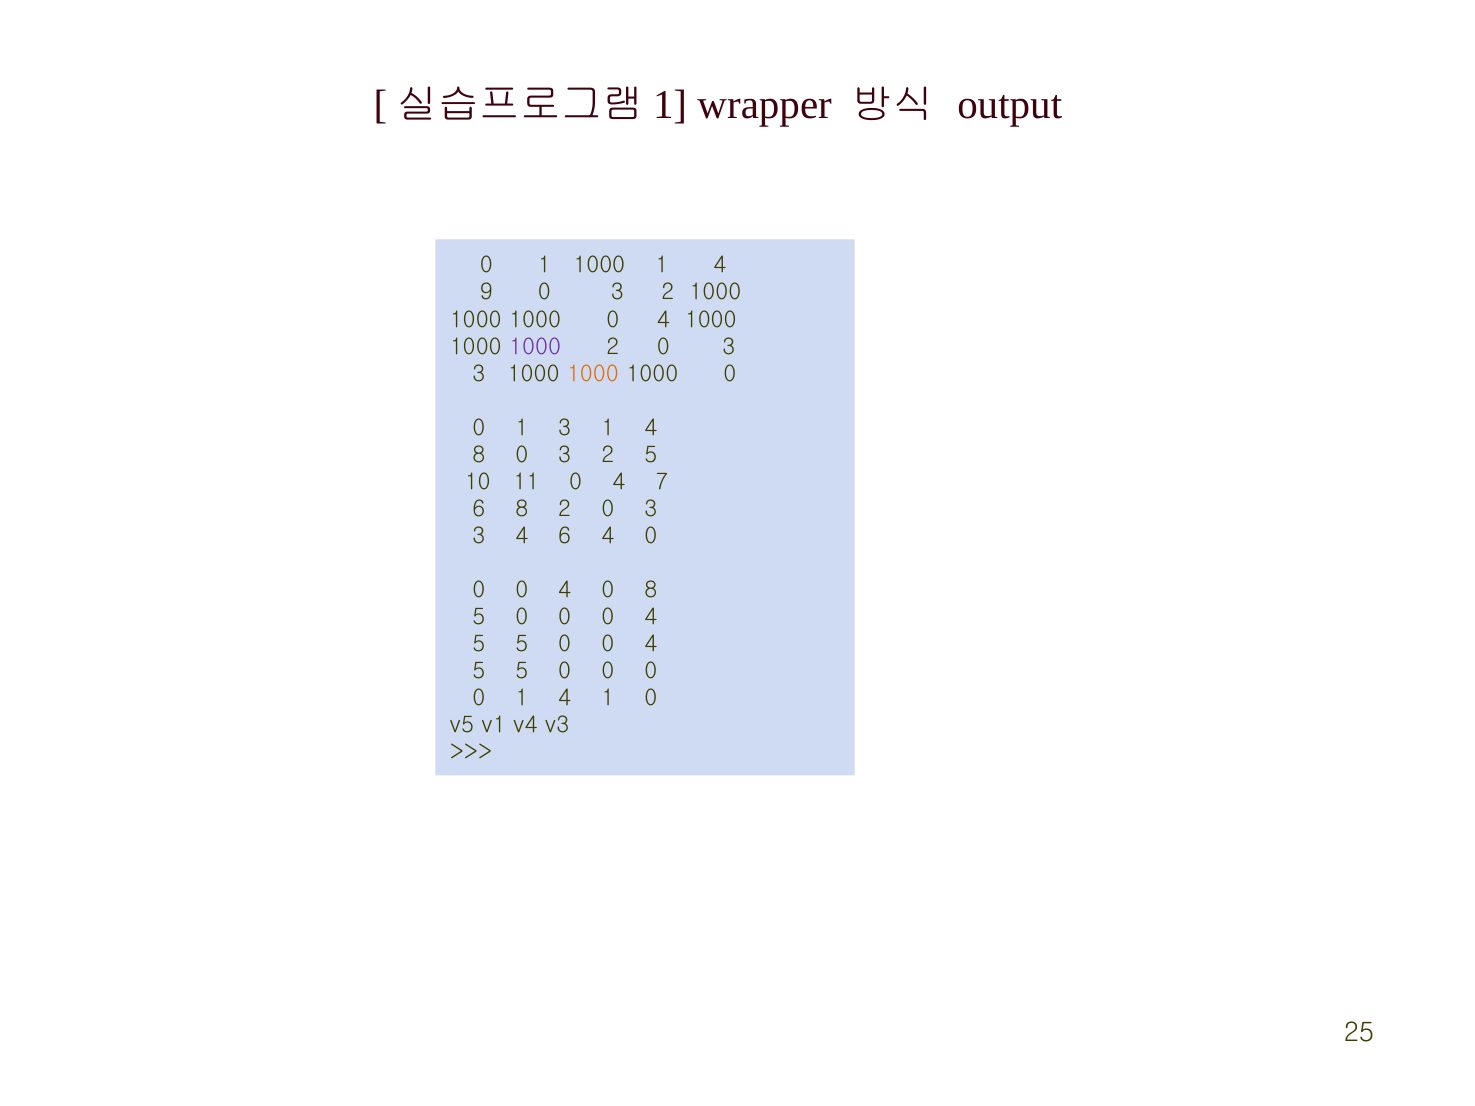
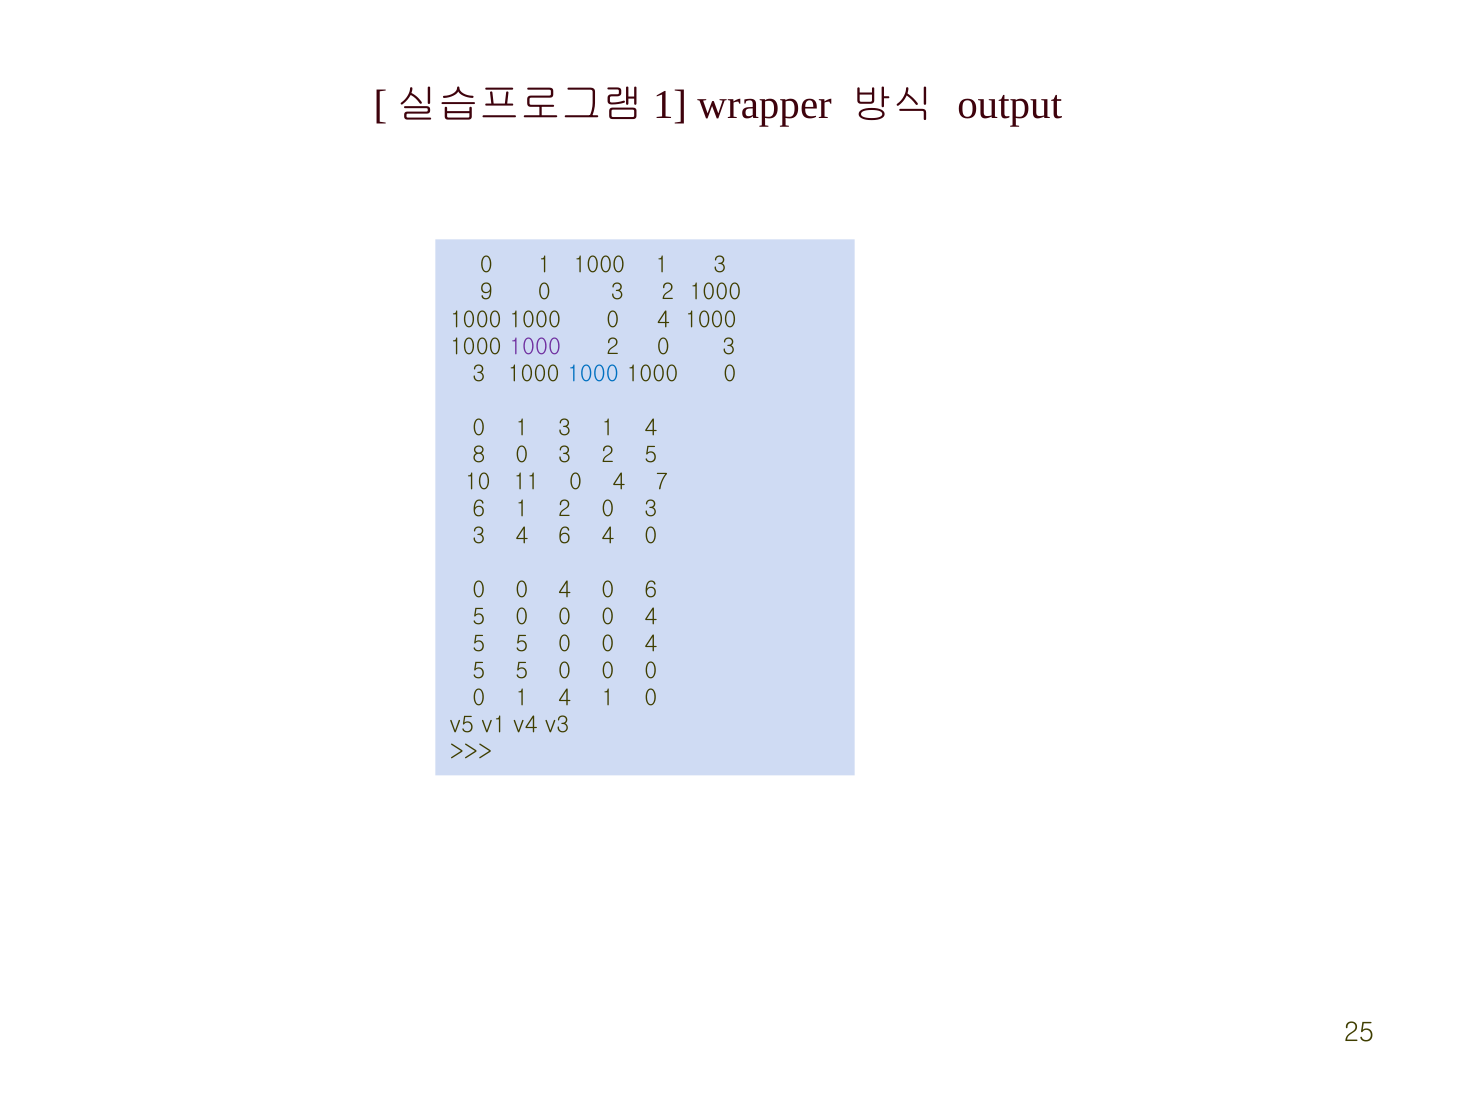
1000 1 4: 4 -> 3
1000 at (593, 374) colour: orange -> blue
6 8: 8 -> 1
0 8: 8 -> 6
